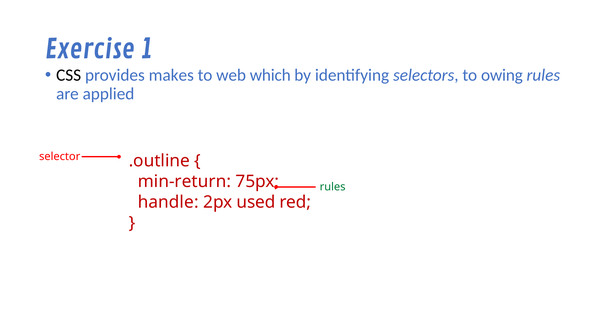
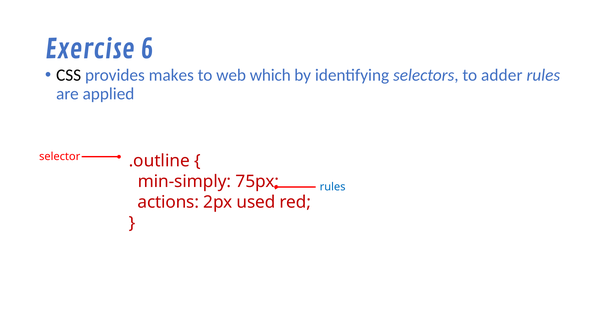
1: 1 -> 6
owing: owing -> adder
min-return: min-return -> min-simply
rules at (333, 187) colour: green -> blue
handle: handle -> actions
